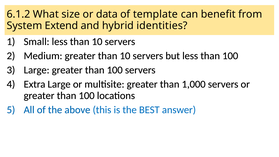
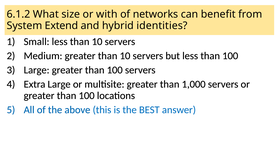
data: data -> with
template: template -> networks
